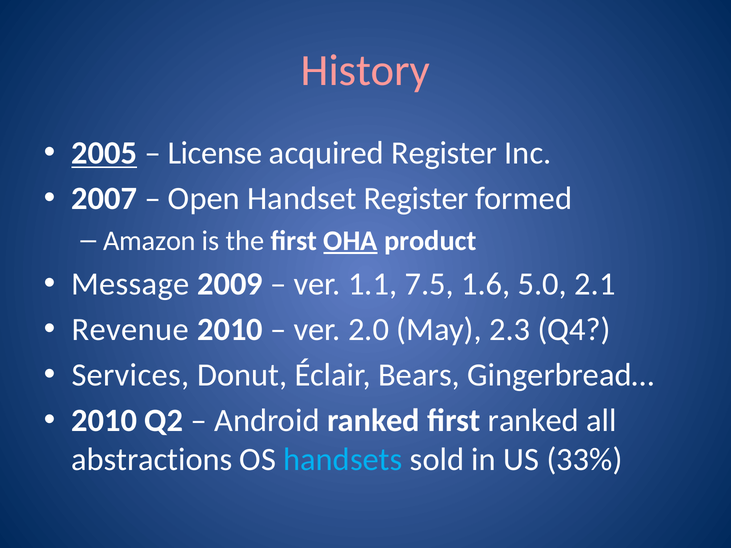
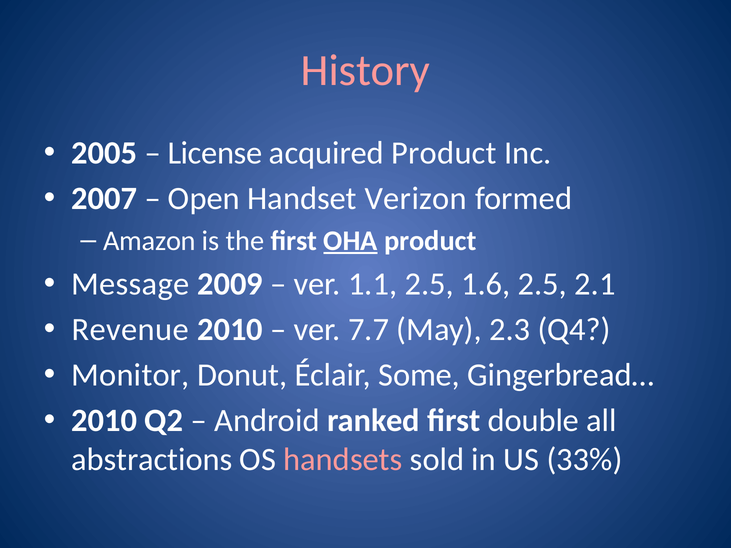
2005 underline: present -> none
acquired Register: Register -> Product
Handset Register: Register -> Verizon
1.1 7.5: 7.5 -> 2.5
1.6 5.0: 5.0 -> 2.5
2.0: 2.0 -> 7.7
Services: Services -> Monitor
Bears: Bears -> Some
first ranked: ranked -> double
handsets colour: light blue -> pink
